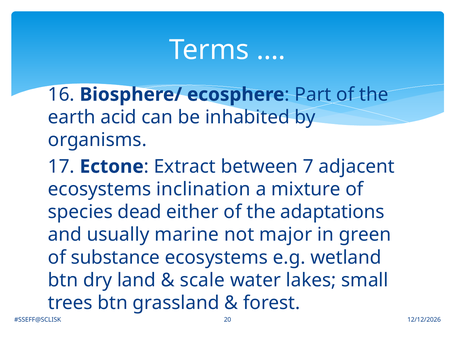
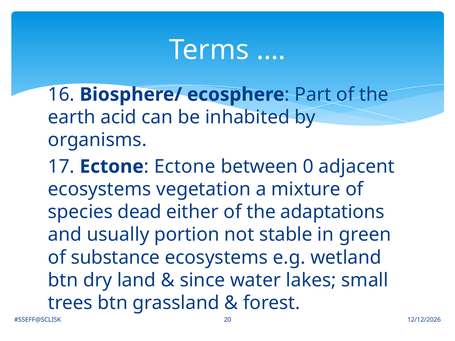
Extract at (185, 167): Extract -> Ectone
7: 7 -> 0
inclination: inclination -> vegetation
marine: marine -> portion
major: major -> stable
scale: scale -> since
